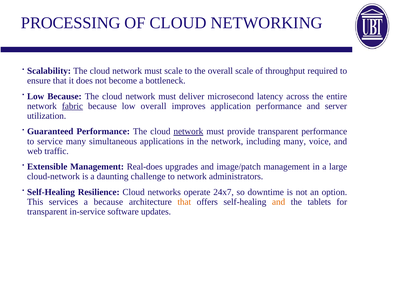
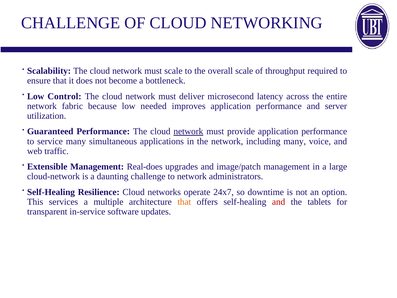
PROCESSING at (71, 23): PROCESSING -> CHALLENGE
Low Because: Because -> Control
fabric underline: present -> none
low overall: overall -> needed
provide transparent: transparent -> application
a because: because -> multiple
and at (279, 202) colour: orange -> red
